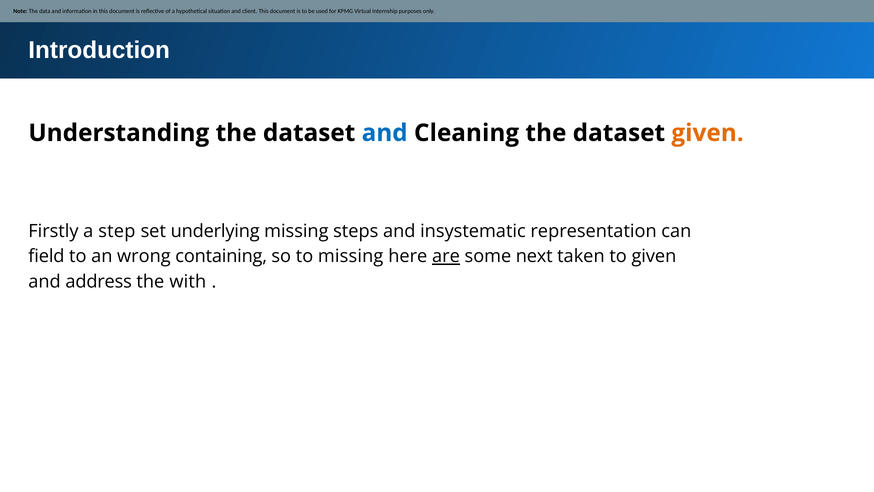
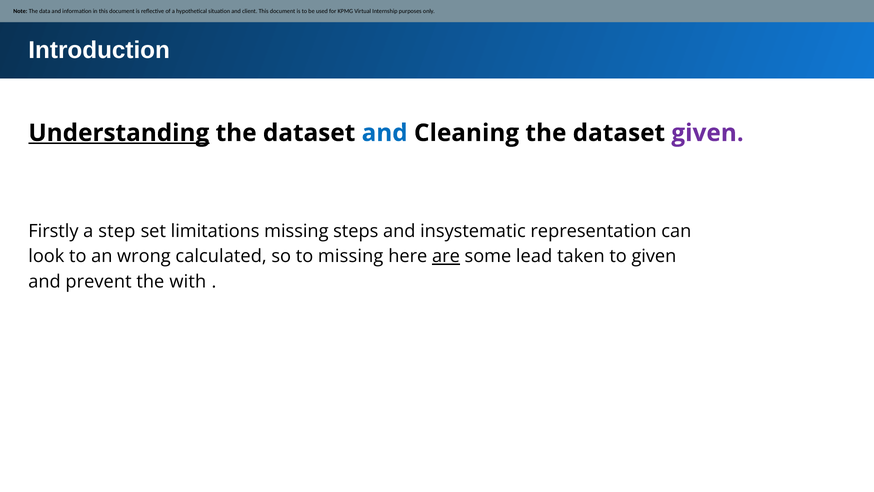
Understanding underline: none -> present
given at (708, 133) colour: orange -> purple
underlying: underlying -> limitations
field: field -> look
containing: containing -> calculated
next: next -> lead
address: address -> prevent
